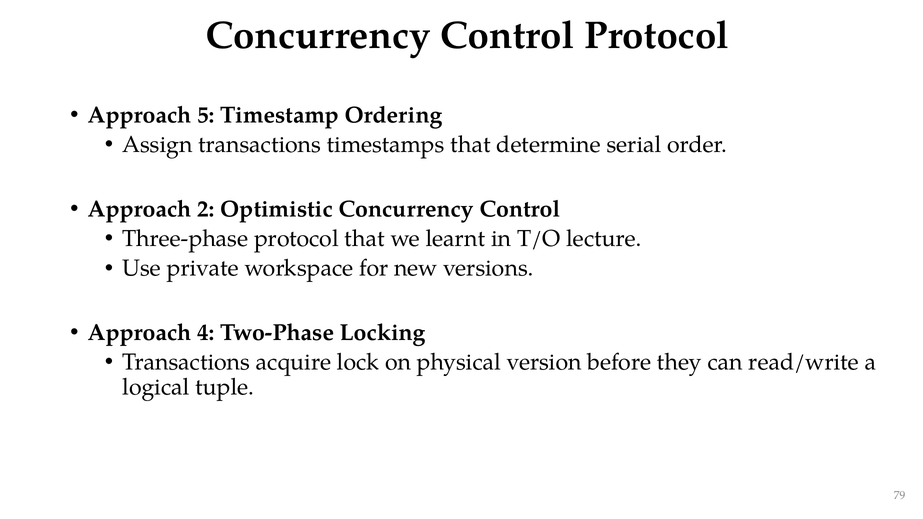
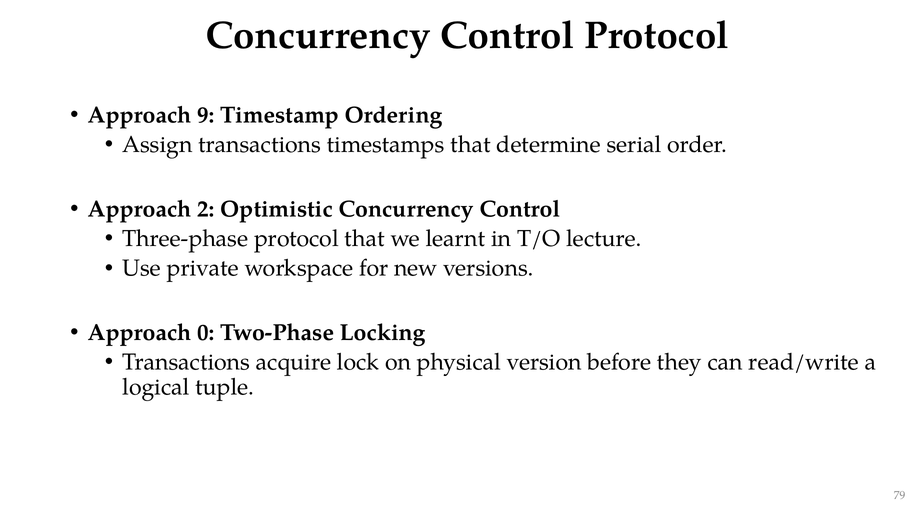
5: 5 -> 9
4: 4 -> 0
